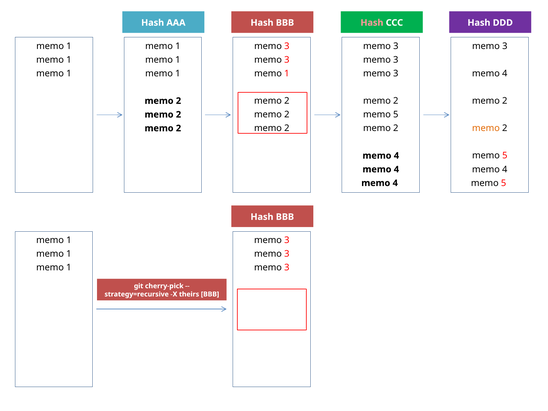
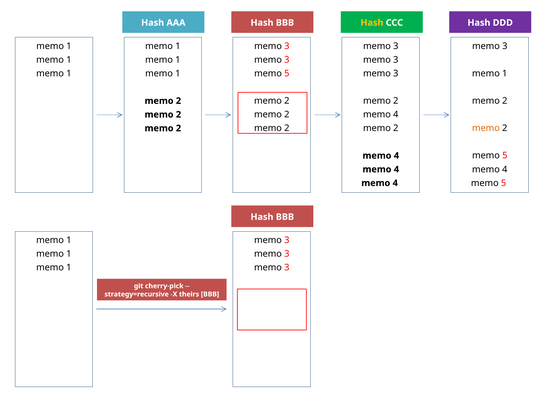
Hash at (372, 23) colour: pink -> yellow
1 at (287, 73): 1 -> 5
4 at (505, 73): 4 -> 1
5 at (396, 115): 5 -> 4
